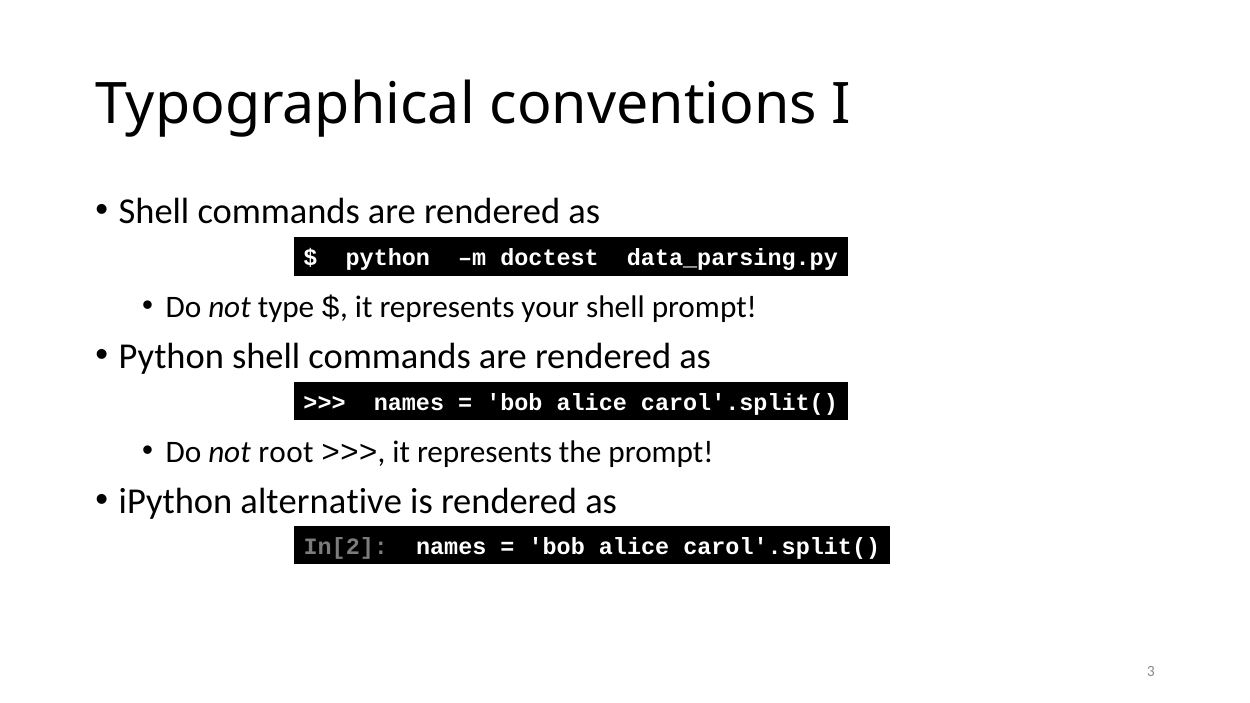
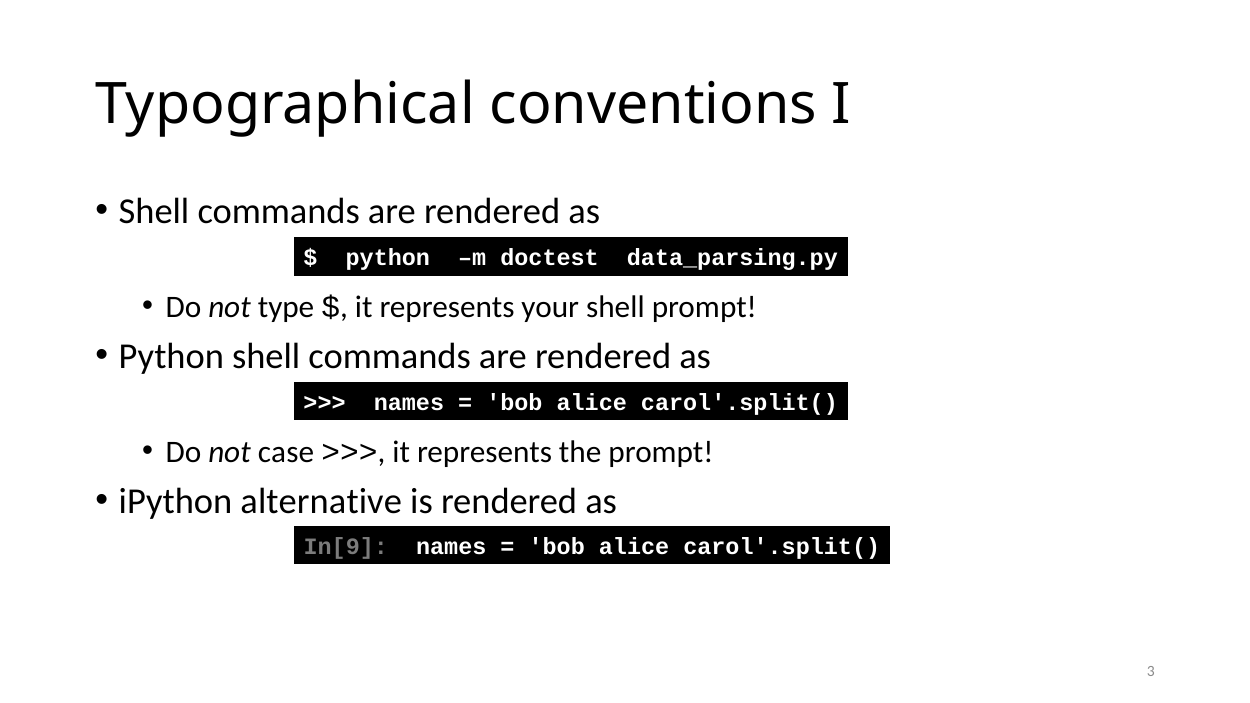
root: root -> case
In[2: In[2 -> In[9
